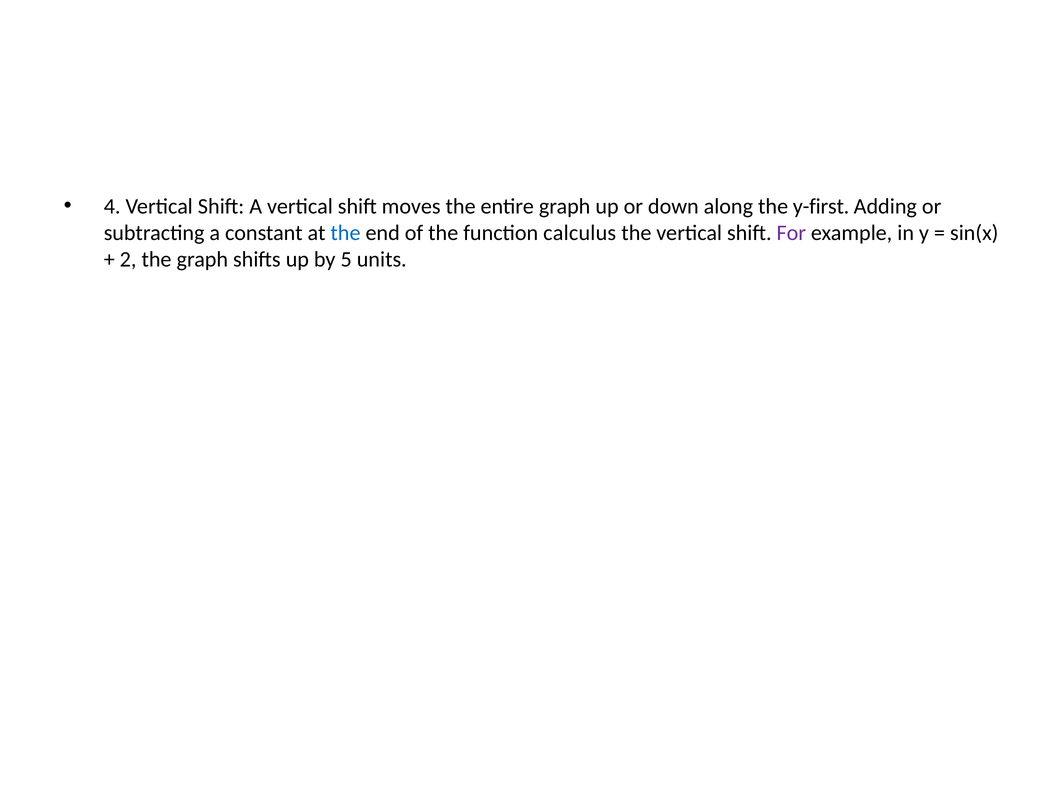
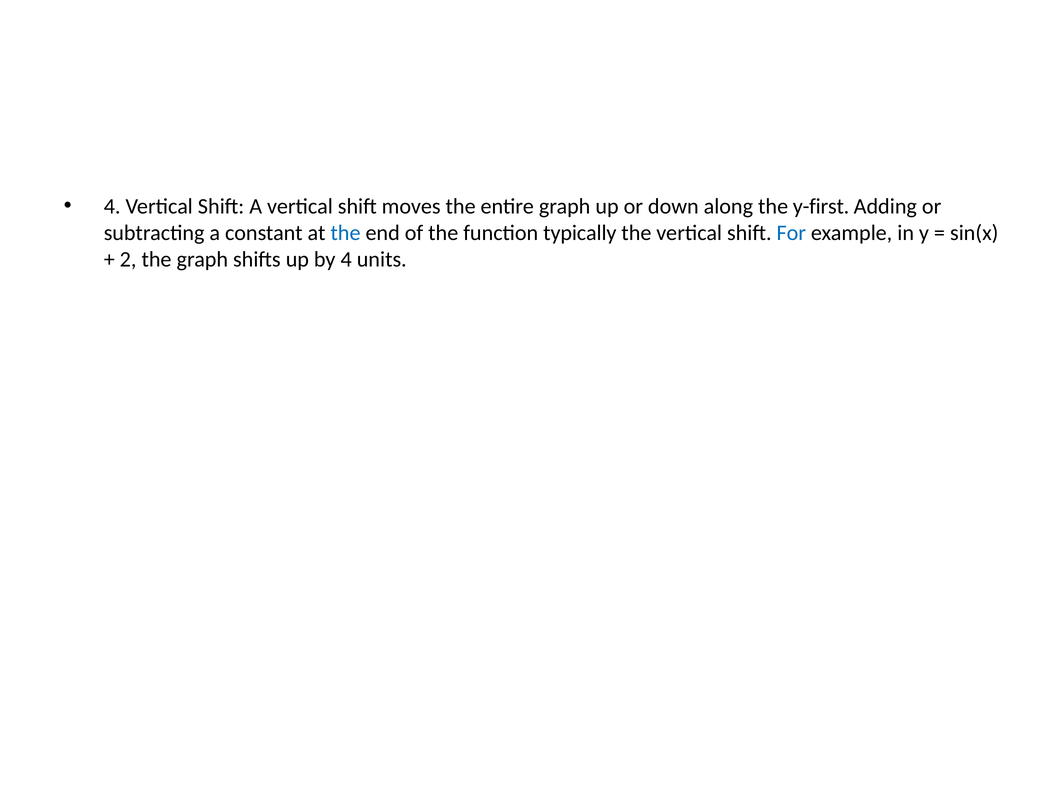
calculus: calculus -> typically
For colour: purple -> blue
by 5: 5 -> 4
